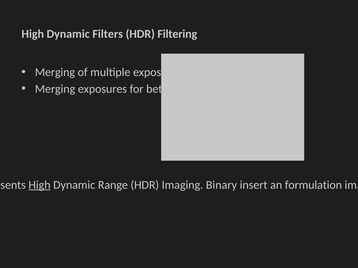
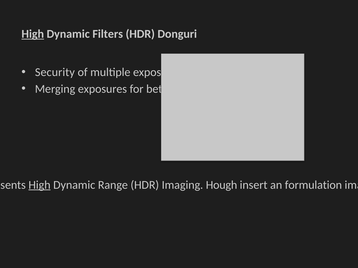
High at (33, 34) underline: none -> present
Filtering: Filtering -> Donguri
Merging at (55, 72): Merging -> Security
Binary: Binary -> Hough
